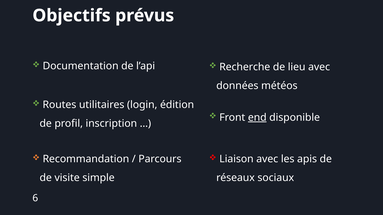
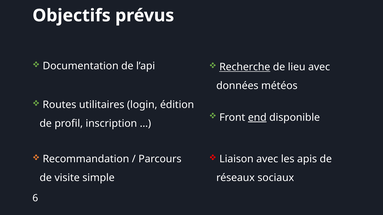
Recherche underline: none -> present
